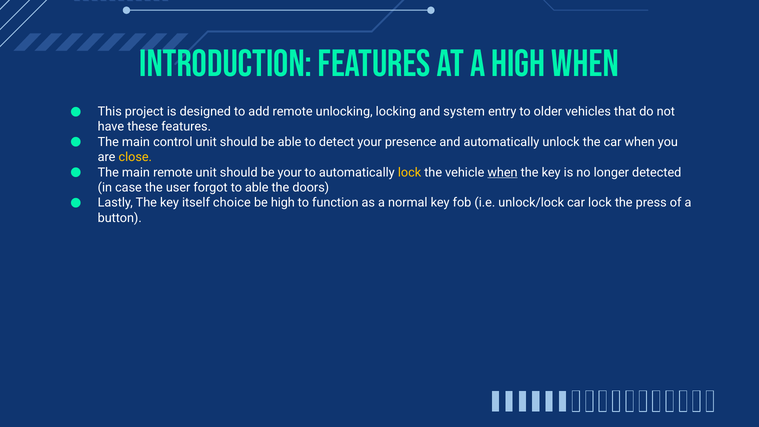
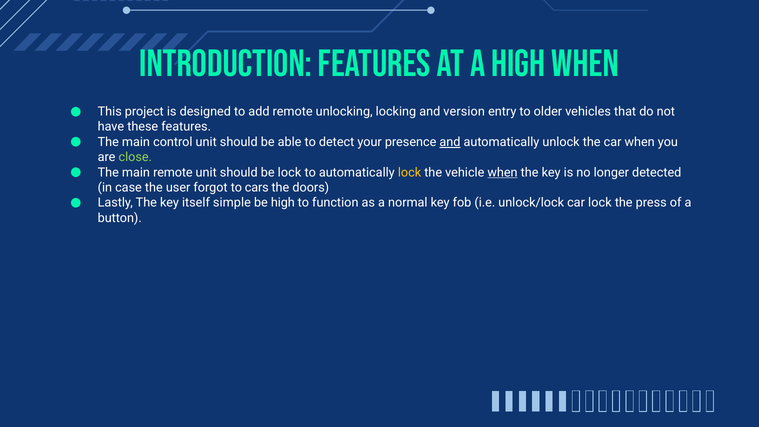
system: system -> version
and at (450, 142) underline: none -> present
close colour: yellow -> light green
be your: your -> lock
to able: able -> cars
choice: choice -> simple
